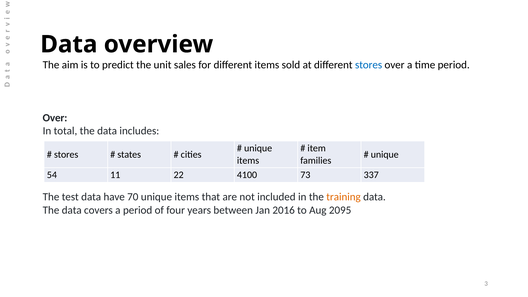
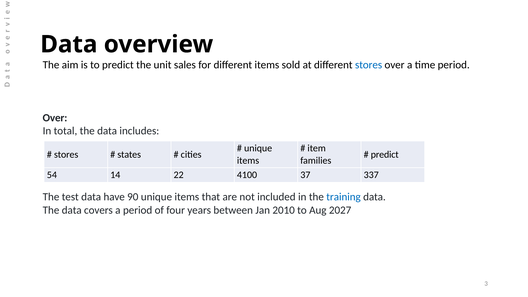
unique at (385, 154): unique -> predict
11: 11 -> 14
73: 73 -> 37
70: 70 -> 90
training colour: orange -> blue
2016: 2016 -> 2010
2095: 2095 -> 2027
